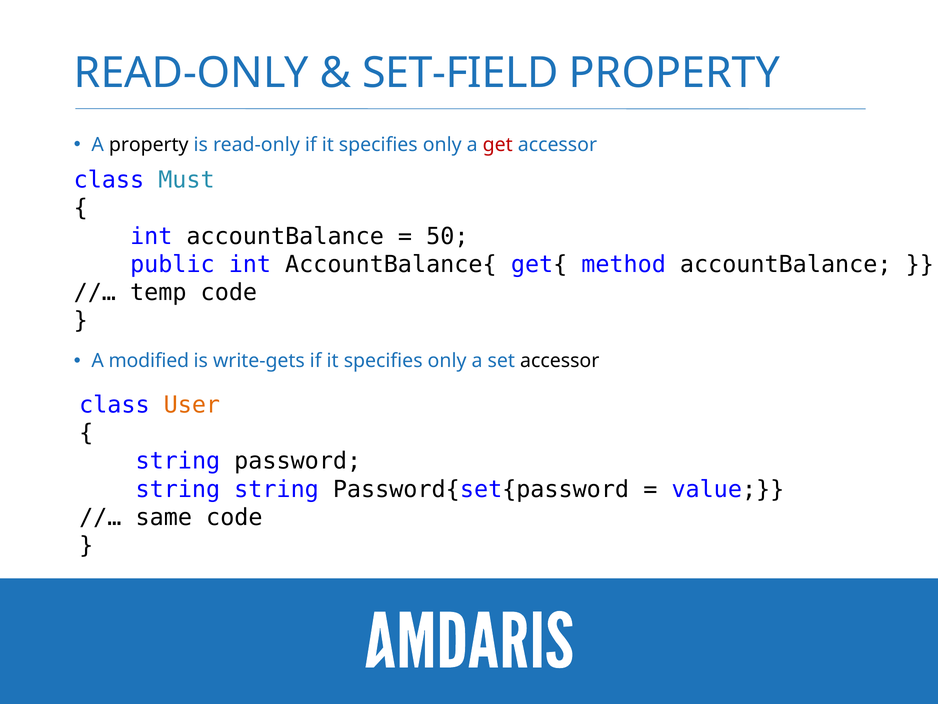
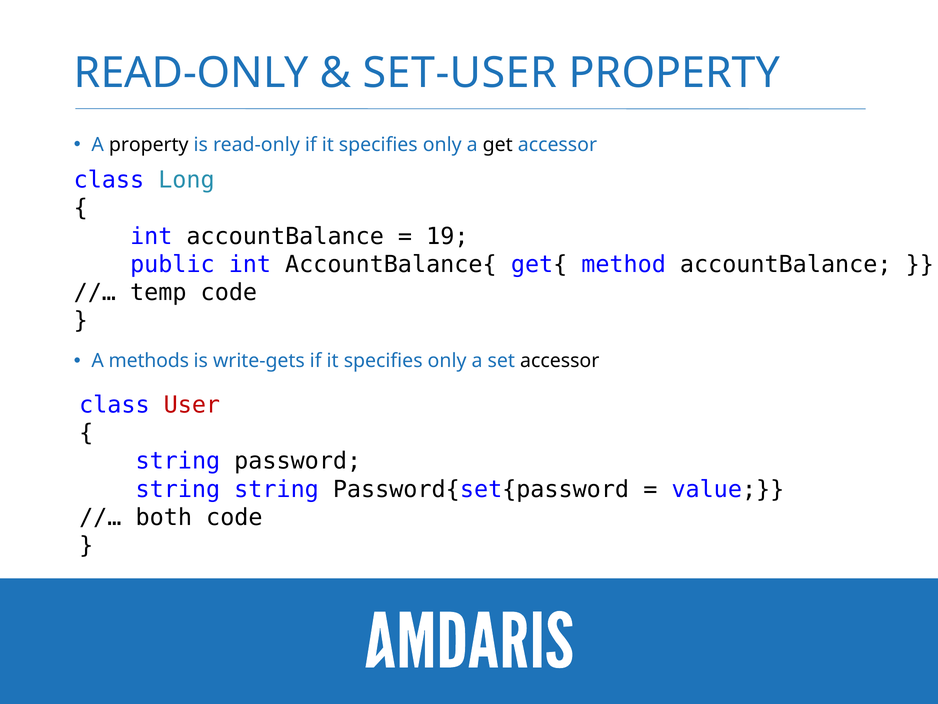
SET-FIELD: SET-FIELD -> SET-USER
get colour: red -> black
Must: Must -> Long
50: 50 -> 19
modified: modified -> methods
User colour: orange -> red
same: same -> both
